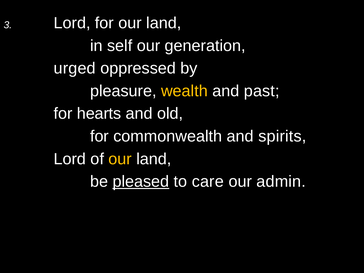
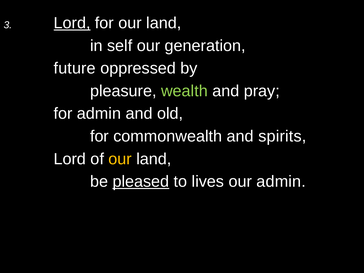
Lord at (72, 23) underline: none -> present
urged: urged -> future
wealth colour: yellow -> light green
past: past -> pray
for hearts: hearts -> admin
care: care -> lives
